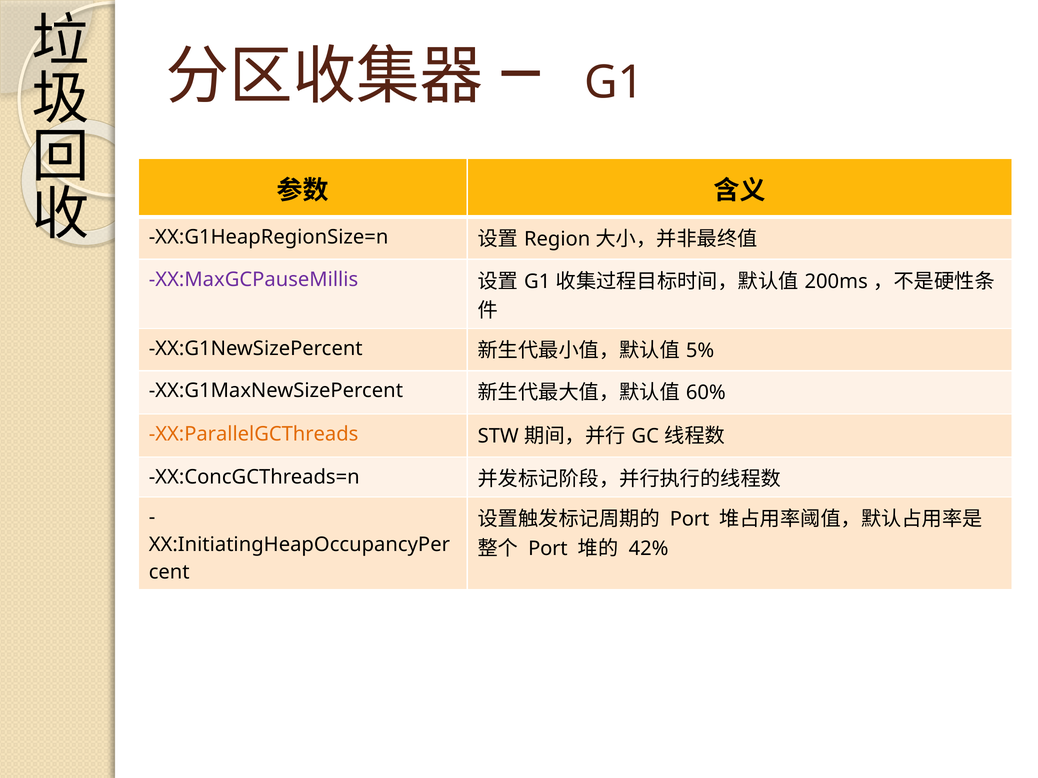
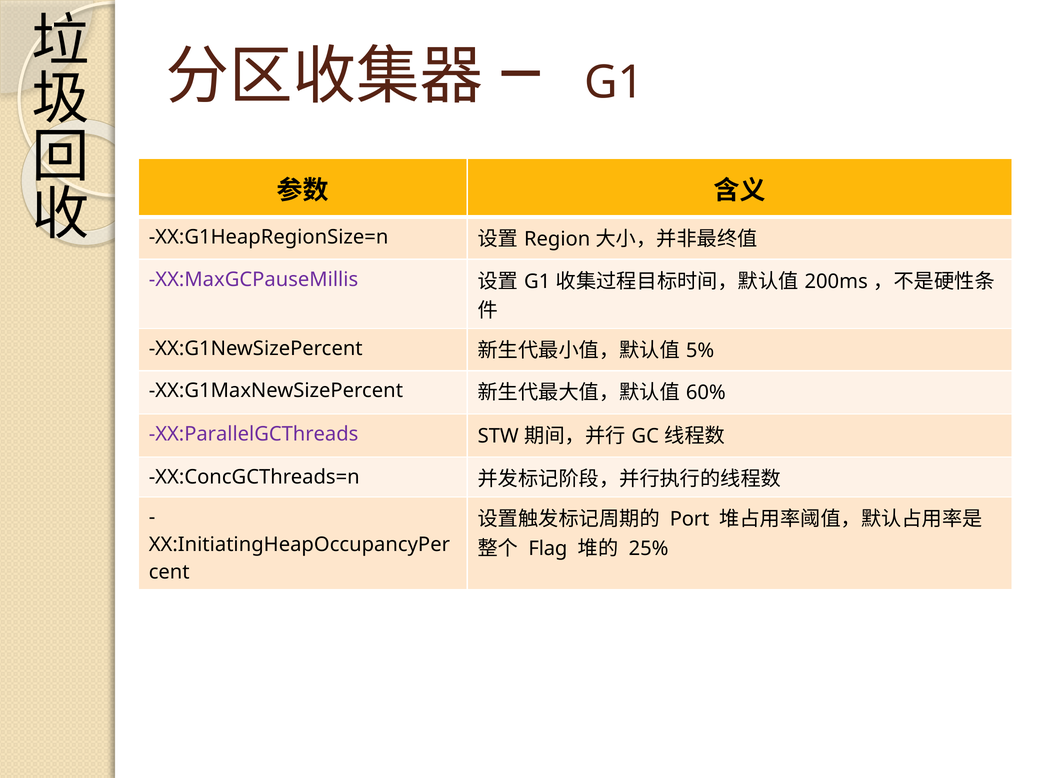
XX:ParallelGCThreads colour: orange -> purple
Port at (548, 549): Port -> Flag
42%: 42% -> 25%
